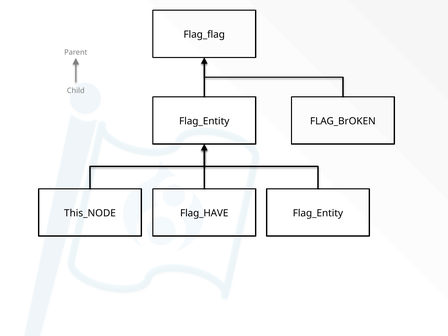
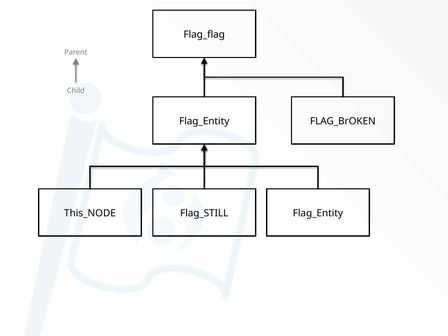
Flag_HAVE: Flag_HAVE -> Flag_STILL
